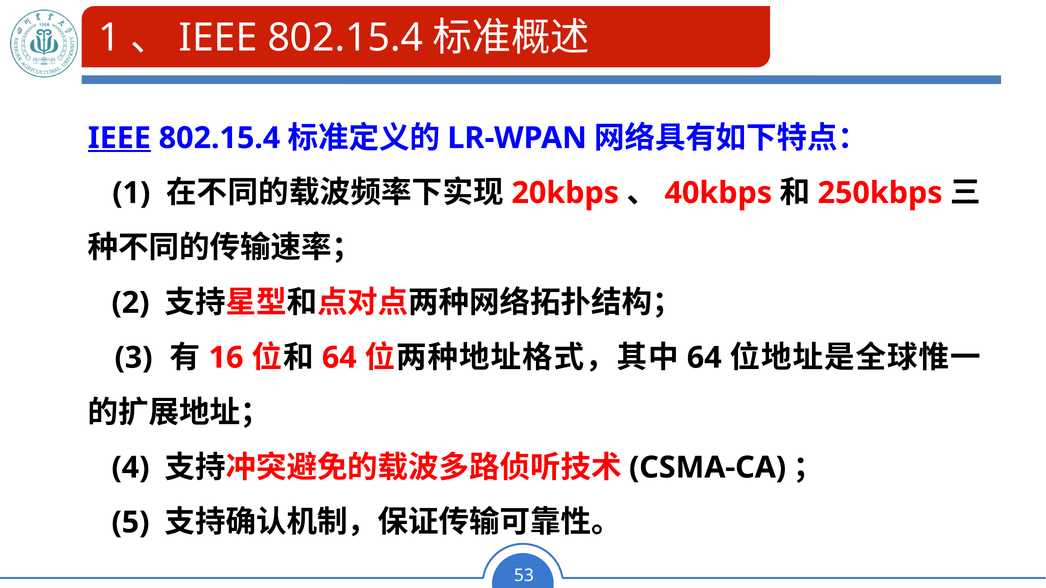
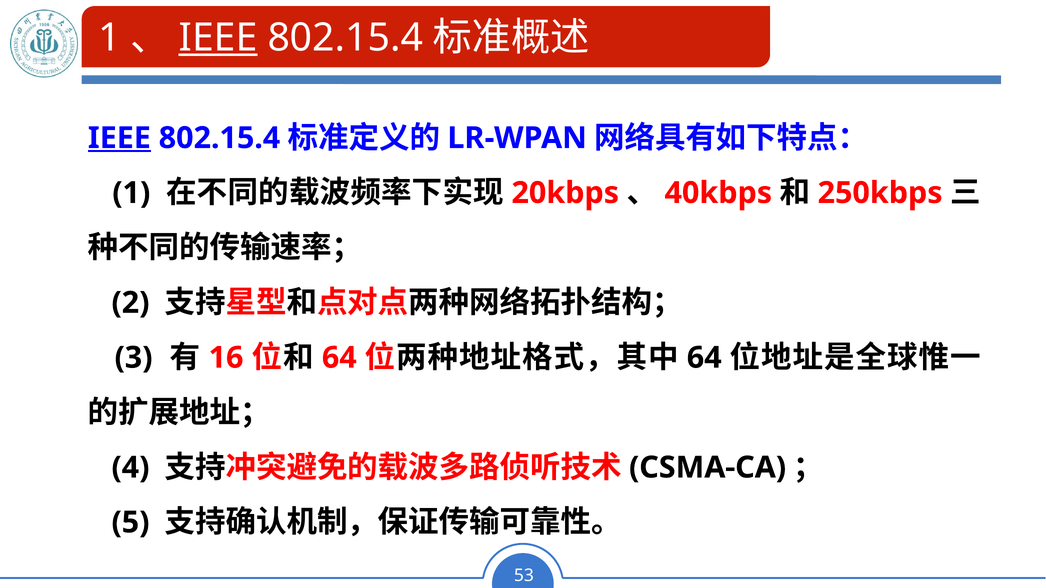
IEEE at (218, 38) underline: none -> present
